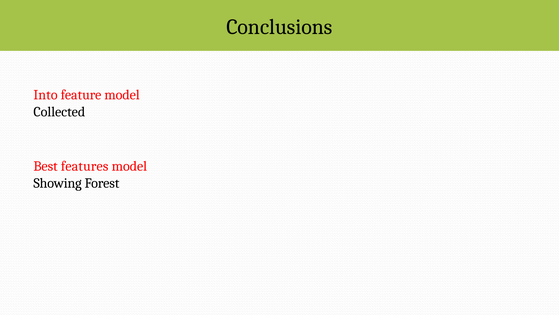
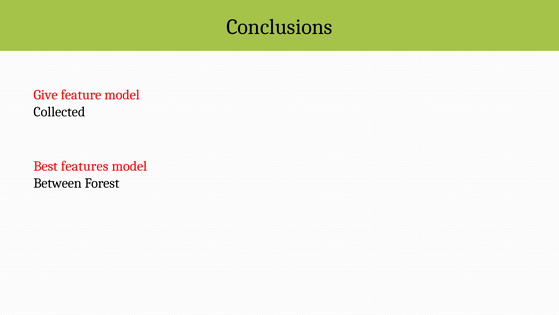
Into: Into -> Give
Showing: Showing -> Between
